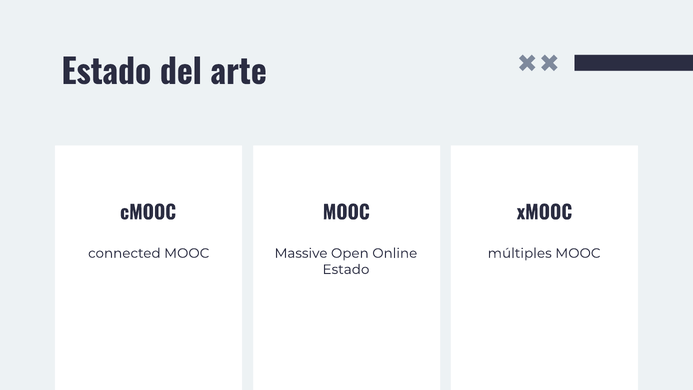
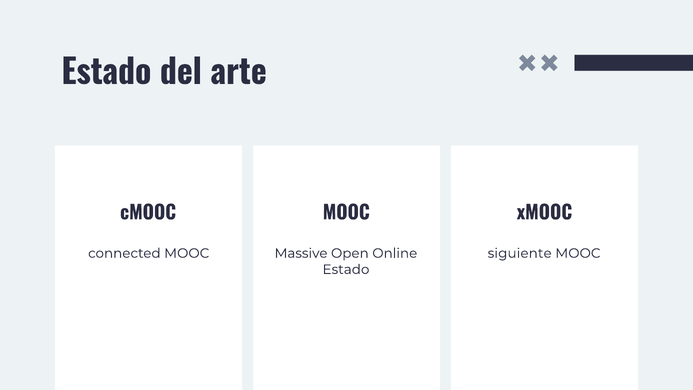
múltiples: múltiples -> siguiente
